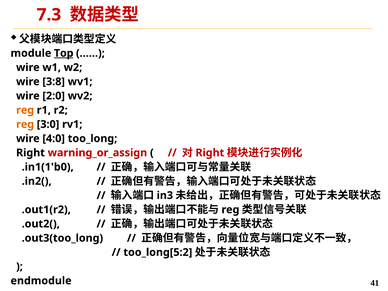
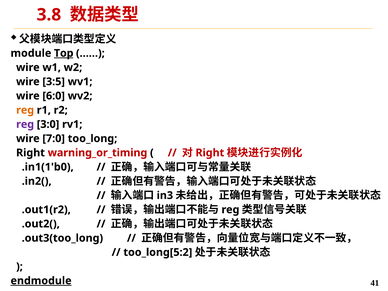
7.3: 7.3 -> 3.8
3:8: 3:8 -> 3:5
2:0: 2:0 -> 6:0
reg at (25, 124) colour: orange -> purple
4:0: 4:0 -> 7:0
warning_or_assign: warning_or_assign -> warning_or_timing
endmodule underline: none -> present
